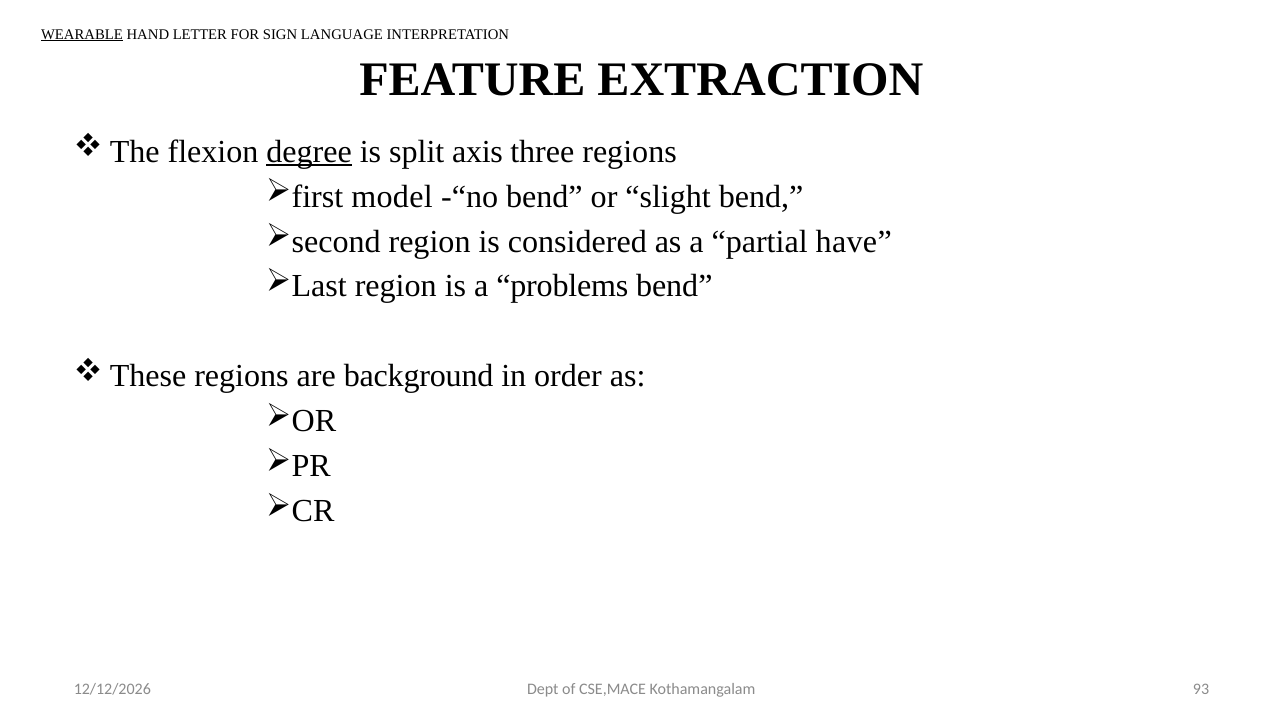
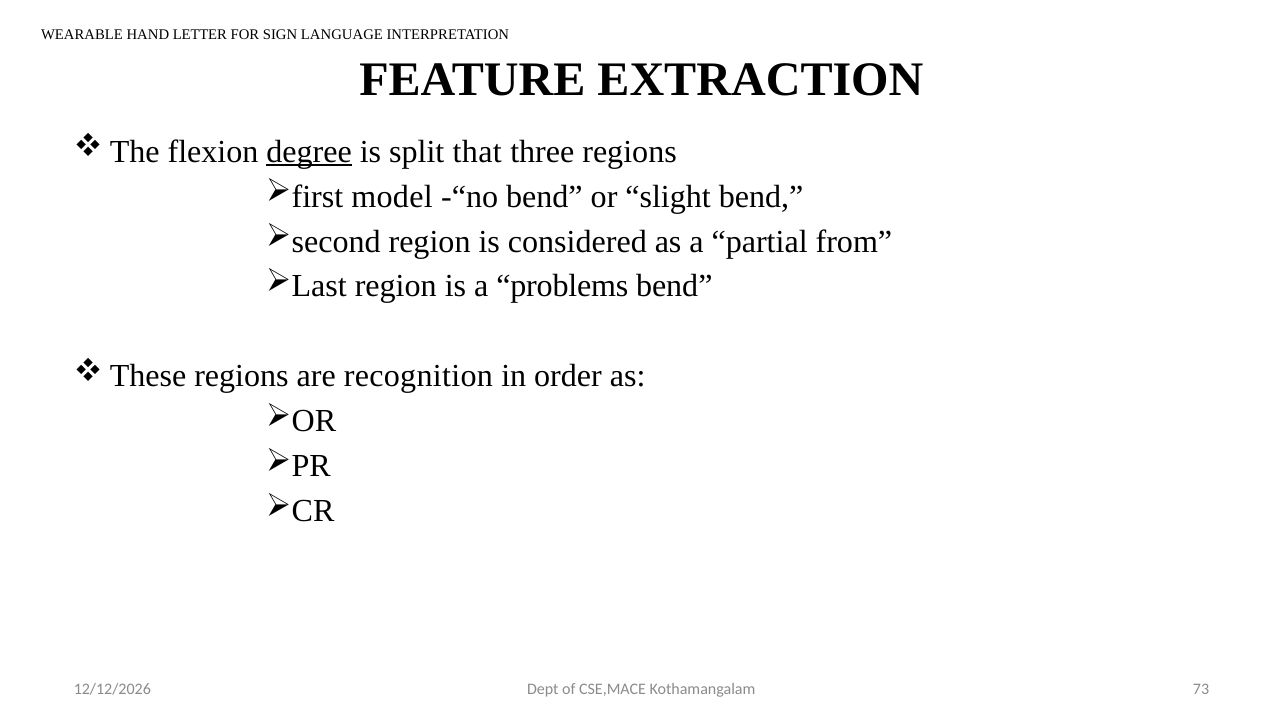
WEARABLE underline: present -> none
axis: axis -> that
have: have -> from
background: background -> recognition
93: 93 -> 73
